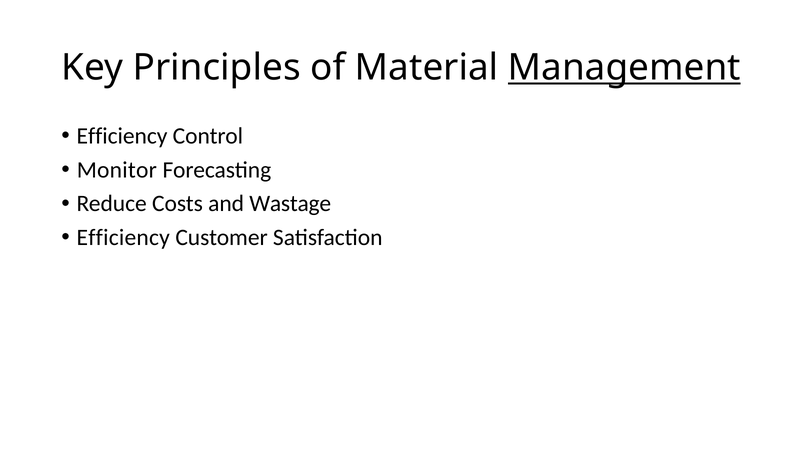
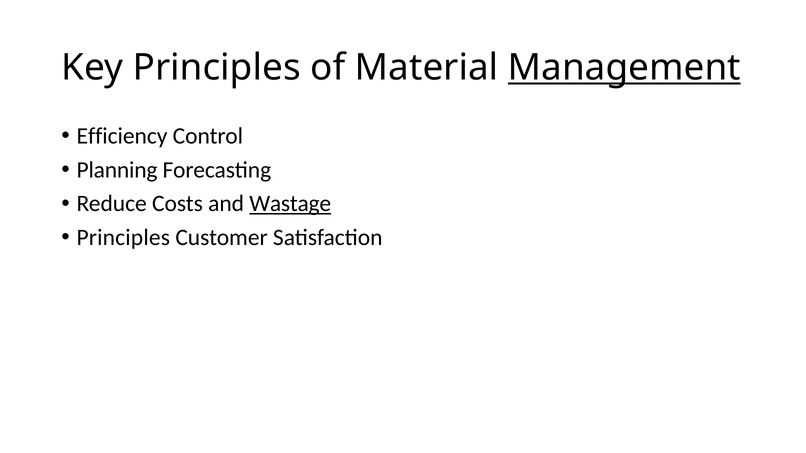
Monitor: Monitor -> Planning
Wastage underline: none -> present
Efficiency at (123, 238): Efficiency -> Principles
